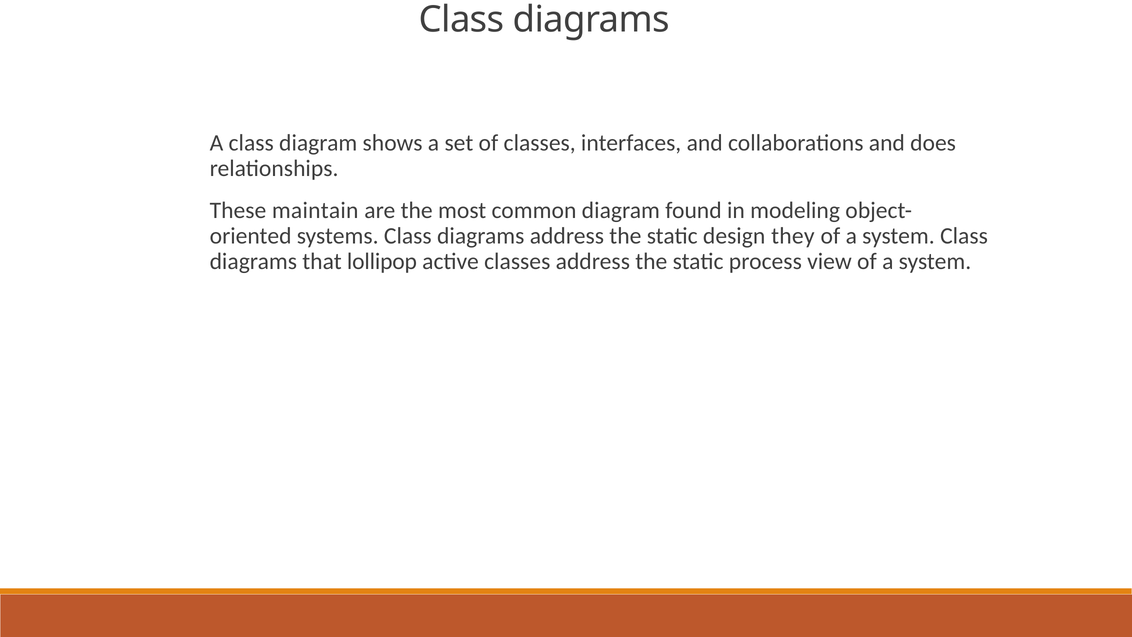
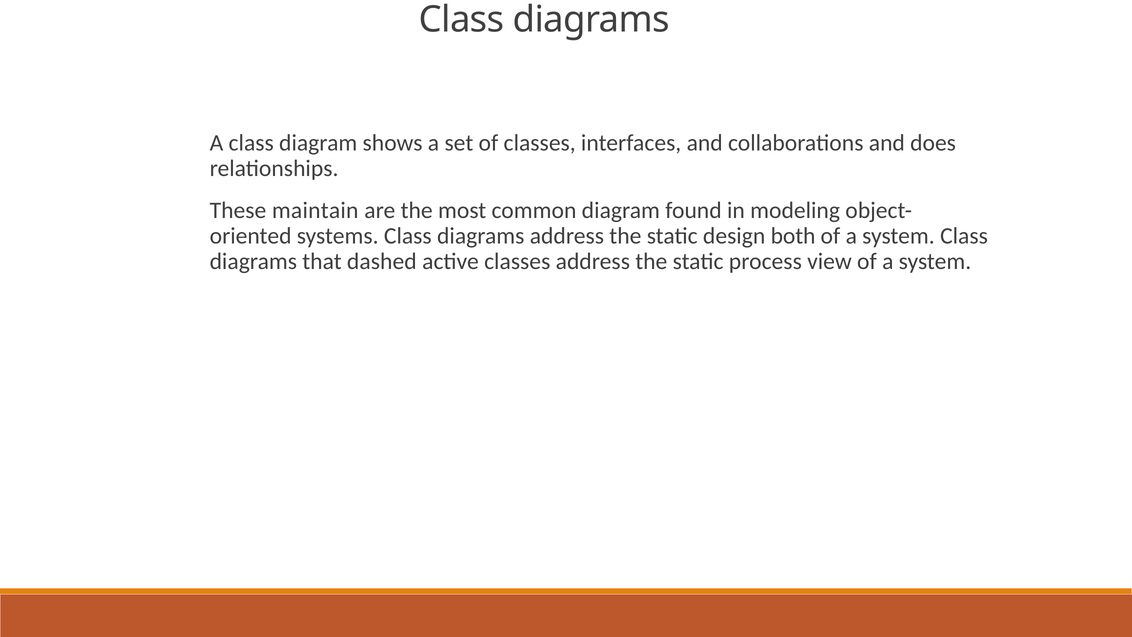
they: they -> both
lollipop: lollipop -> dashed
